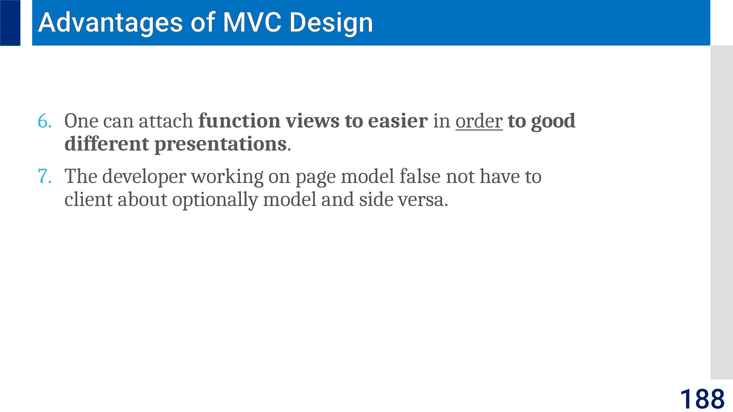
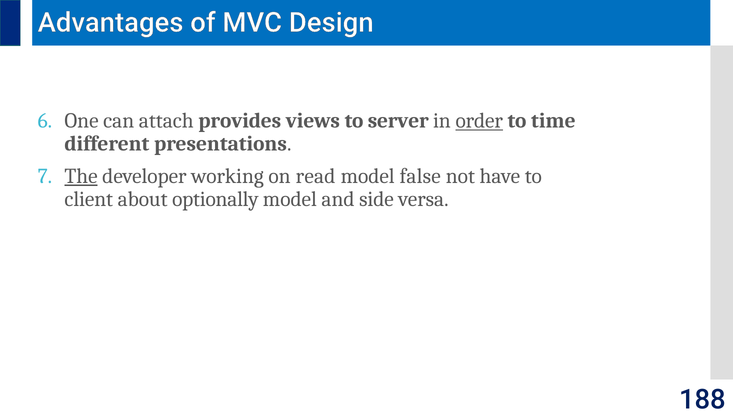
function: function -> provides
easier: easier -> server
good: good -> time
The underline: none -> present
page: page -> read
